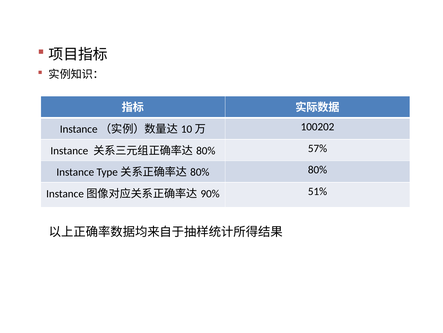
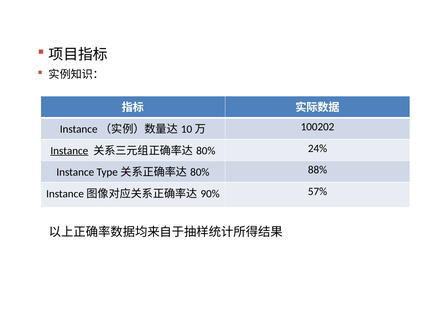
Instance at (69, 150) underline: none -> present
57%: 57% -> 24%
80% at (318, 170): 80% -> 88%
51%: 51% -> 57%
